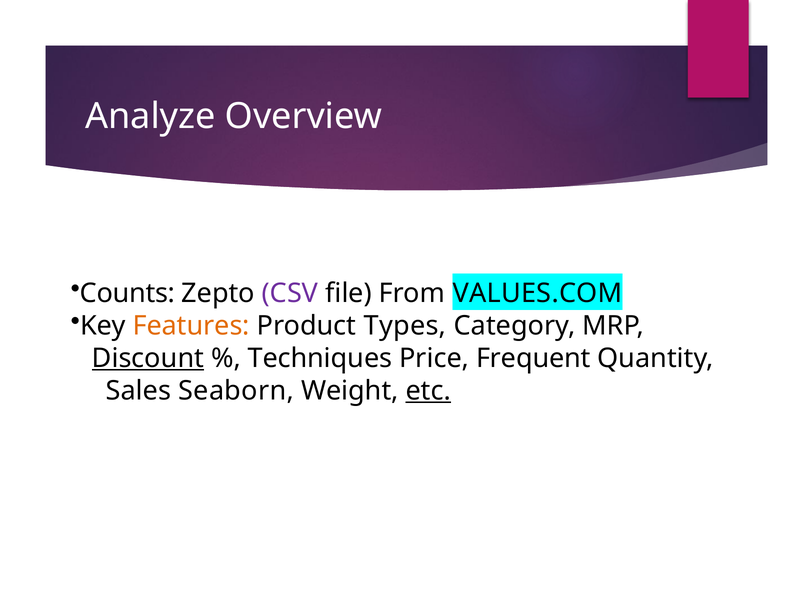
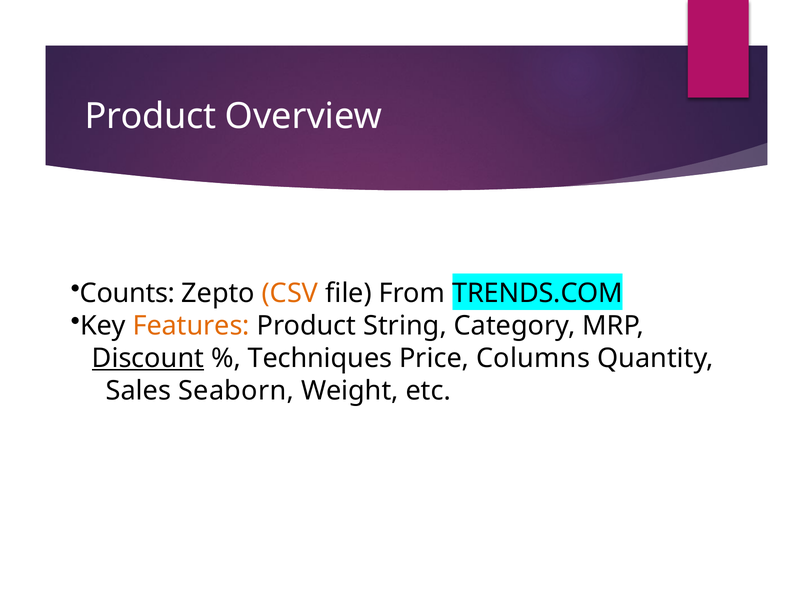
Analyze at (150, 116): Analyze -> Product
CSV colour: purple -> orange
VALUES.COM: VALUES.COM -> TRENDS.COM
Types: Types -> String
Frequent: Frequent -> Columns
etc underline: present -> none
